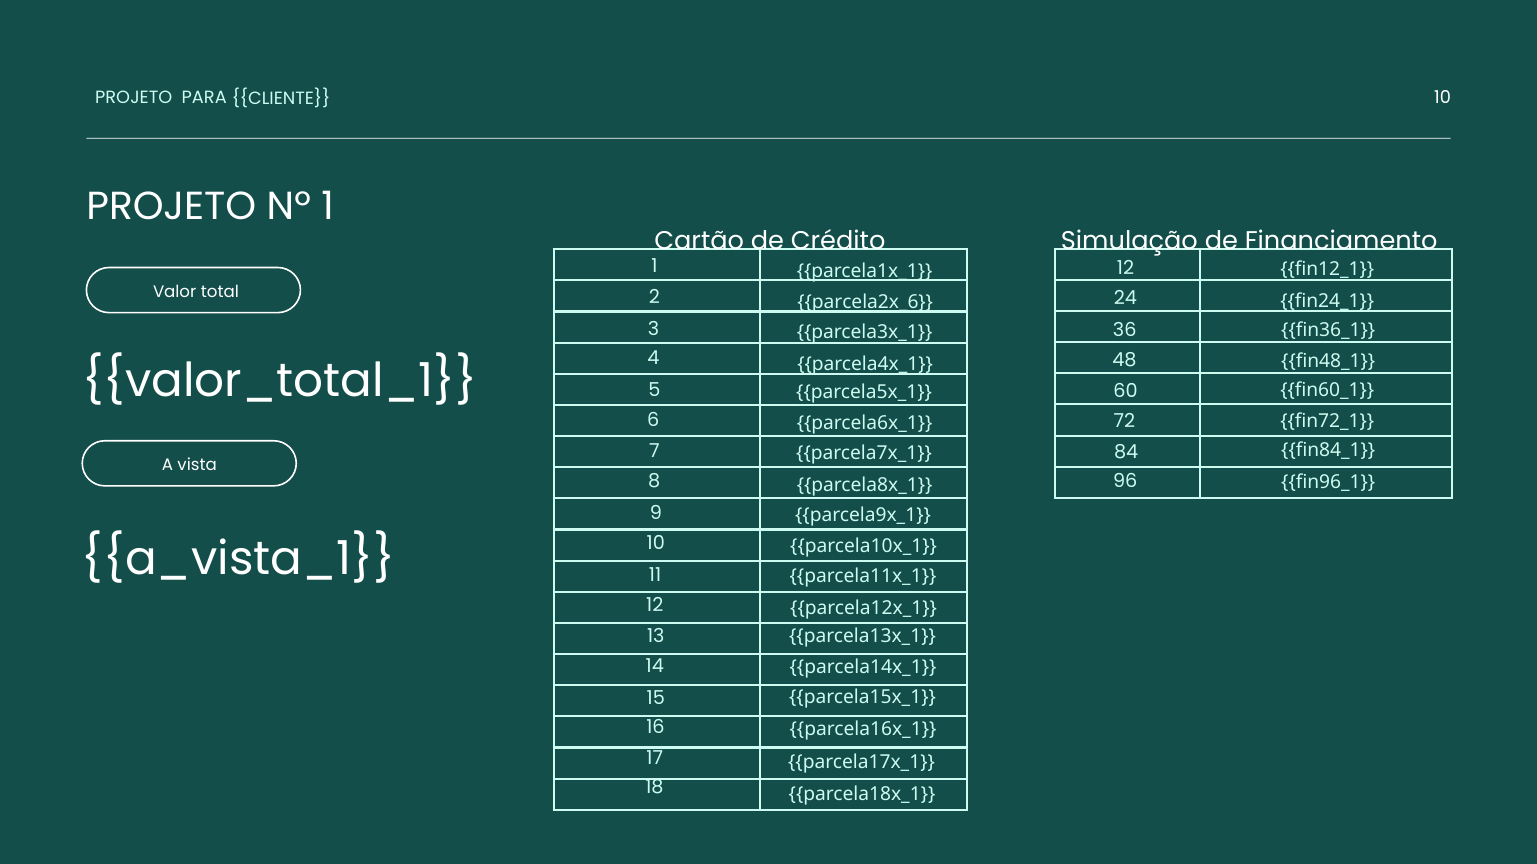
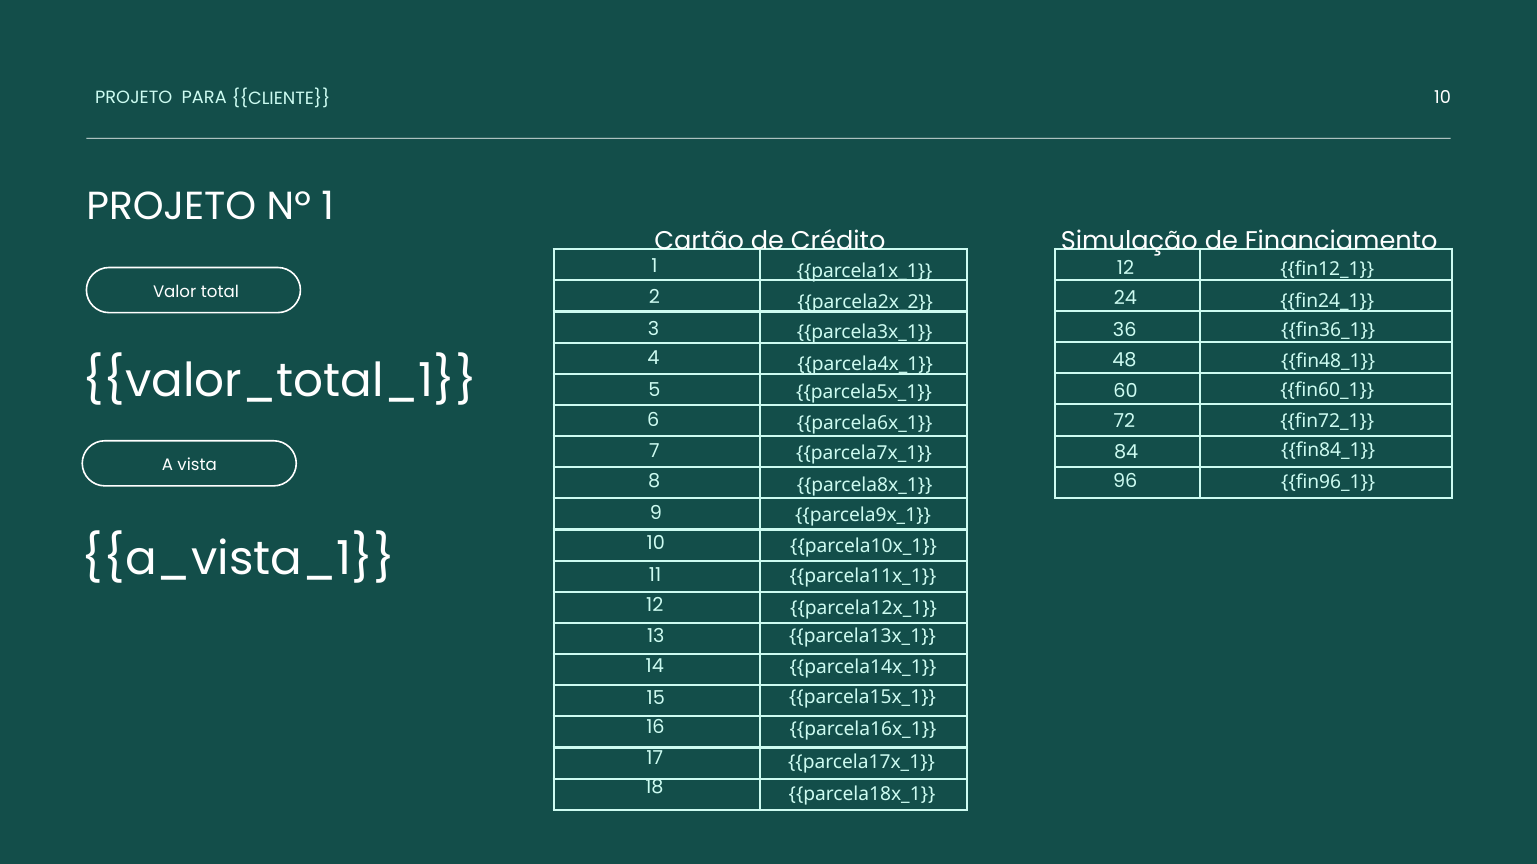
parcela2x_6: parcela2x_6 -> parcela2x_2
